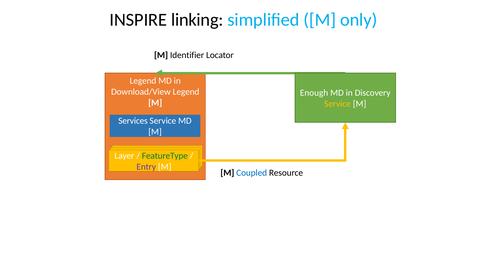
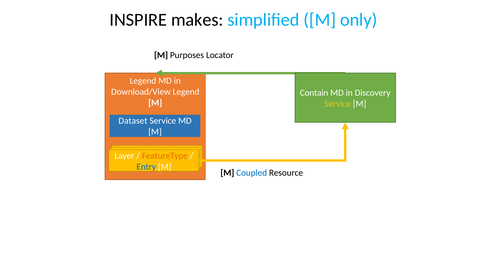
linking: linking -> makes
Identifier: Identifier -> Purposes
Enough: Enough -> Contain
Services: Services -> Dataset
FeatureType colour: green -> orange
Entry colour: purple -> blue
